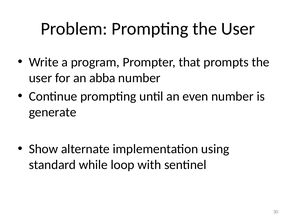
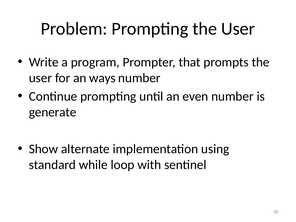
abba: abba -> ways
